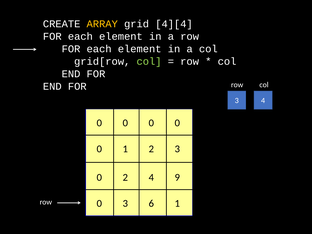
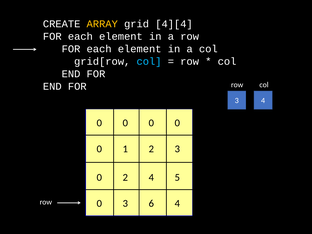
col at (149, 61) colour: light green -> light blue
9: 9 -> 5
6 1: 1 -> 4
